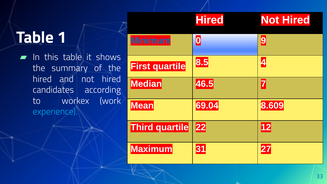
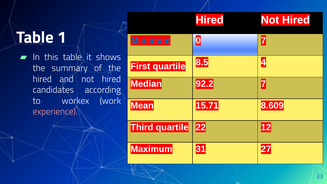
0 9: 9 -> 7
46.5: 46.5 -> 92.2
69.04: 69.04 -> 15.71
experience colour: light blue -> pink
